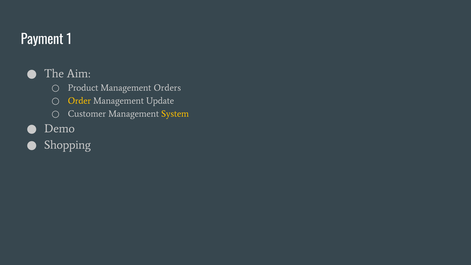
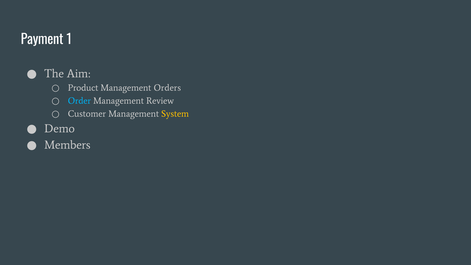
Order colour: yellow -> light blue
Update: Update -> Review
Shopping: Shopping -> Members
